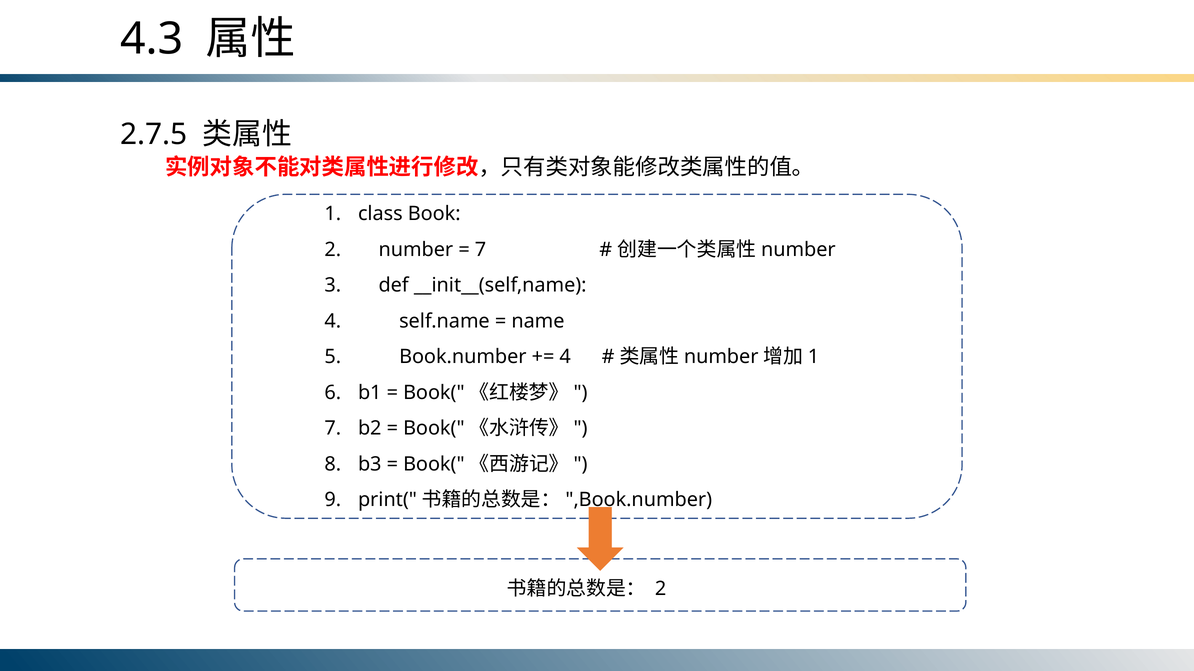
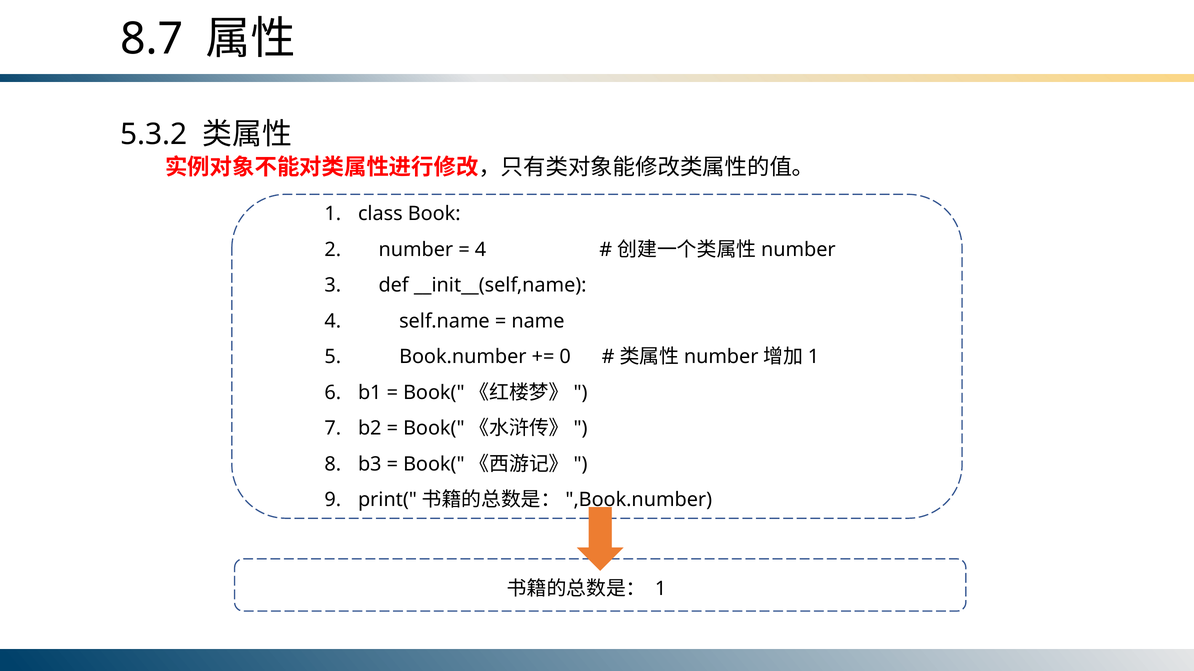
4.3: 4.3 -> 8.7
2.7.5: 2.7.5 -> 5.3.2
7 at (480, 250): 7 -> 4
4 at (565, 357): 4 -> 0
2 at (661, 589): 2 -> 1
